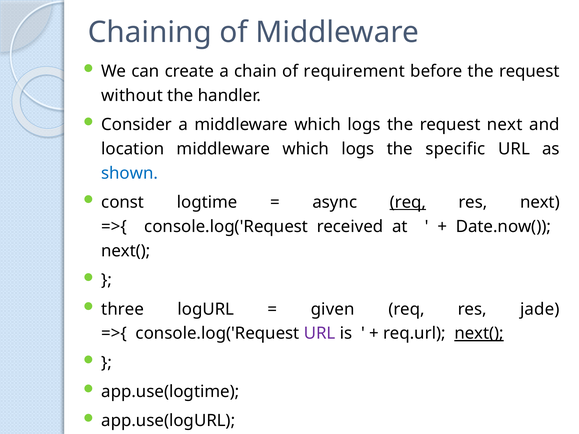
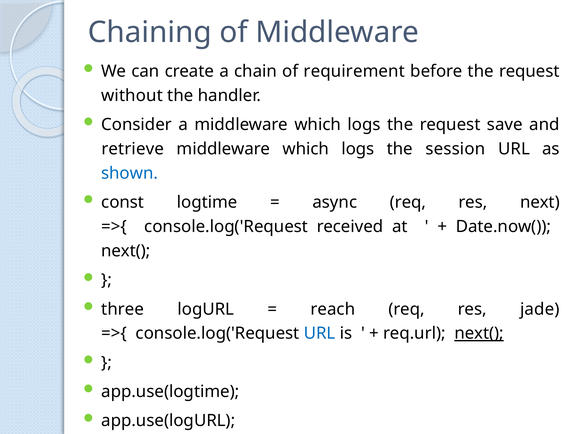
request next: next -> save
location: location -> retrieve
specific: specific -> session
req at (408, 202) underline: present -> none
given: given -> reach
URL at (320, 334) colour: purple -> blue
